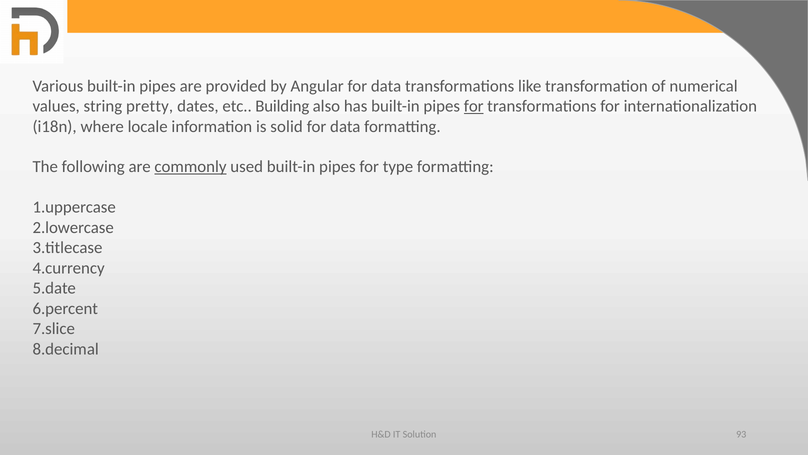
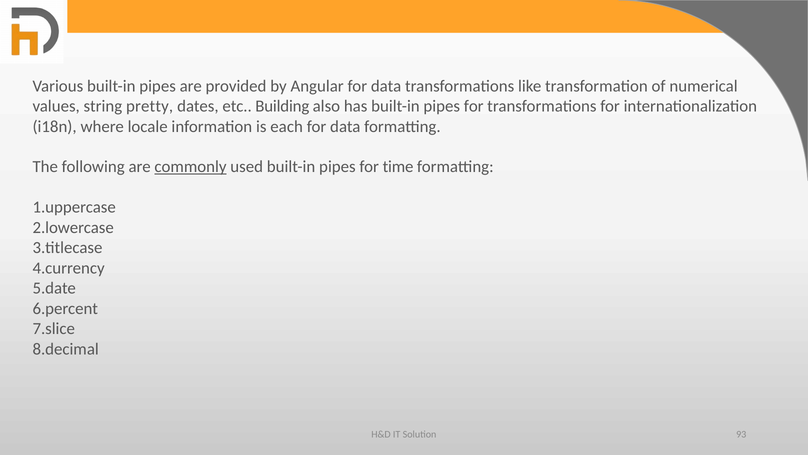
for at (474, 106) underline: present -> none
solid: solid -> each
type: type -> time
